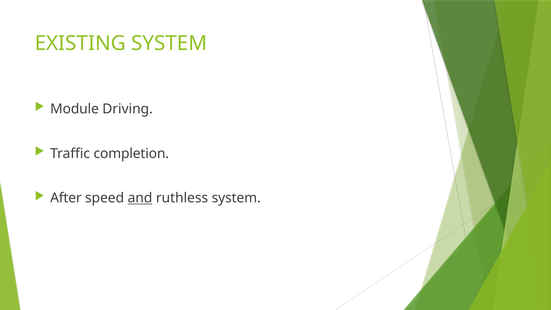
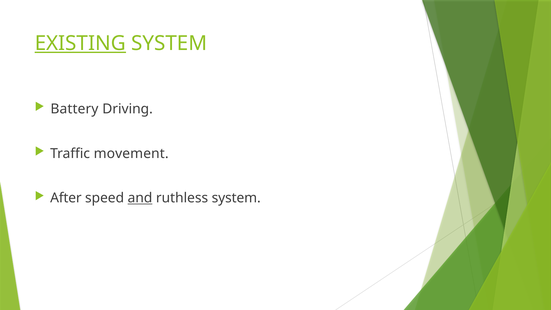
EXISTING underline: none -> present
Module: Module -> Battery
completion: completion -> movement
